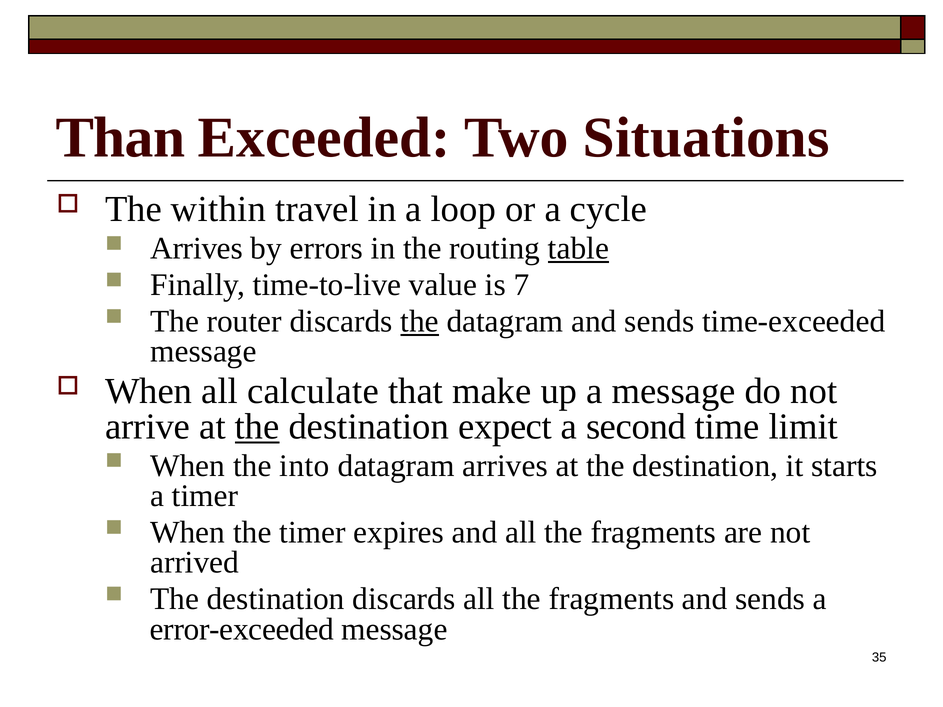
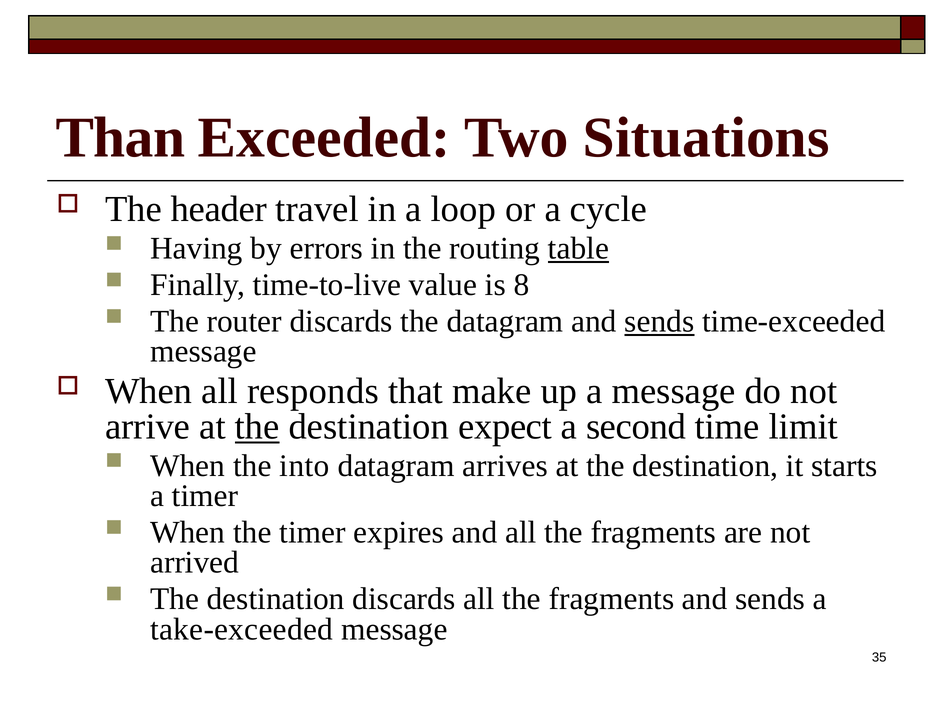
within: within -> header
Arrives at (197, 249): Arrives -> Having
7: 7 -> 8
the at (420, 321) underline: present -> none
sends at (659, 321) underline: none -> present
calculate: calculate -> responds
error-exceeded: error-exceeded -> take-exceeded
